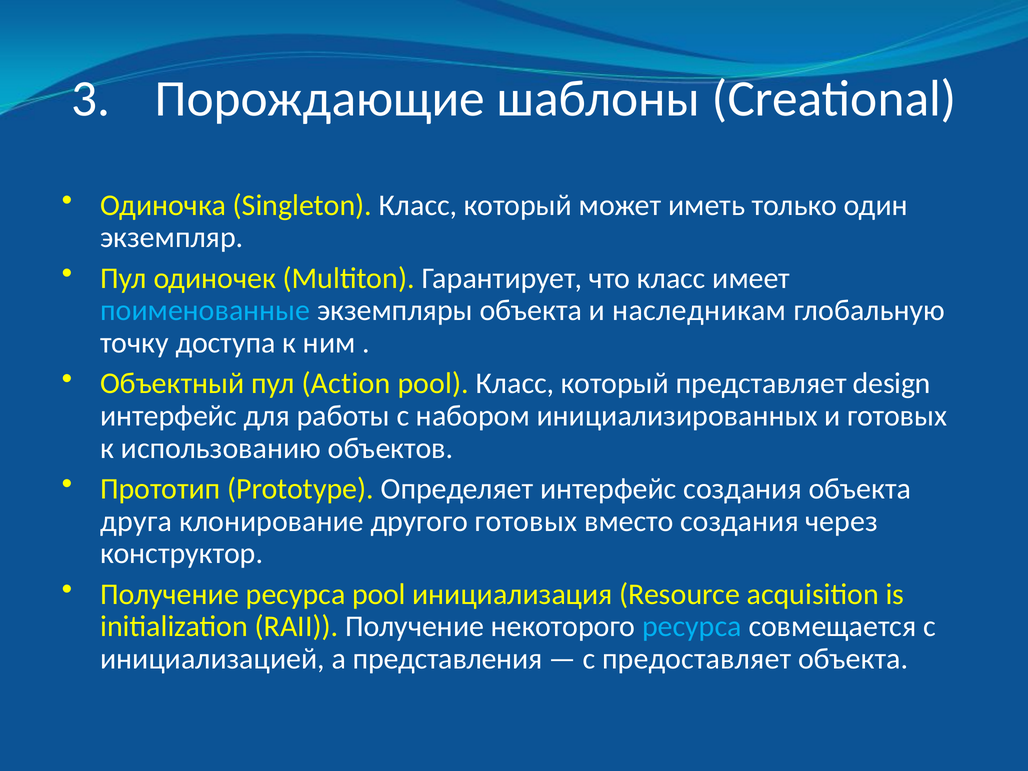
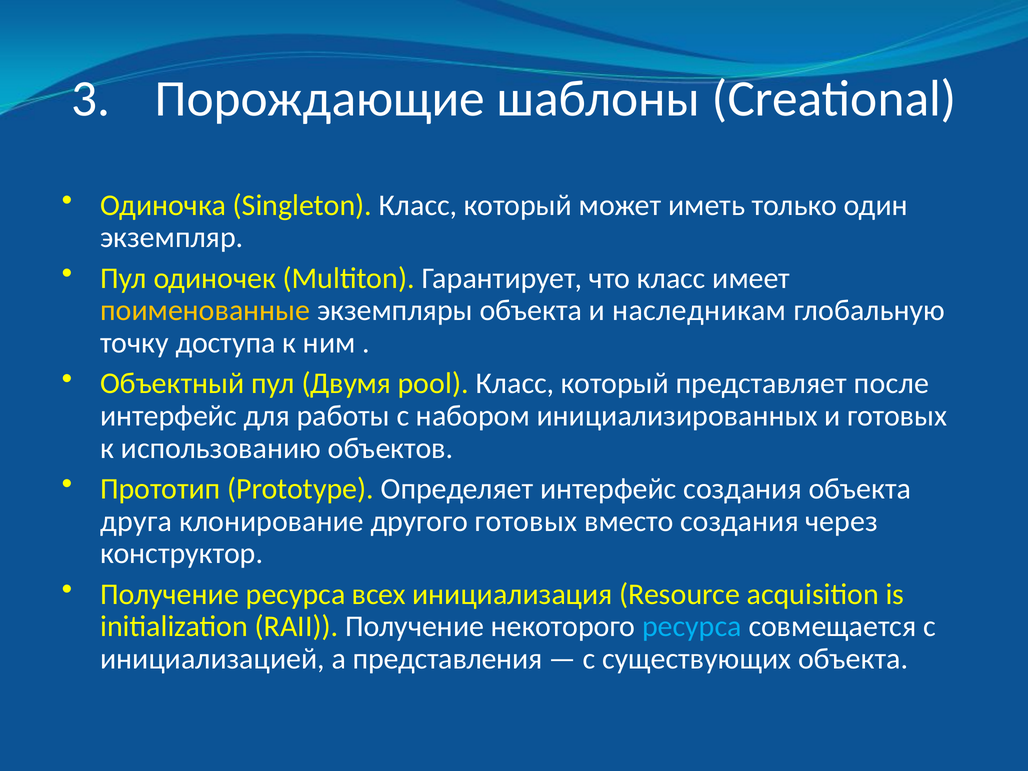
поименованные colour: light blue -> yellow
Action: Action -> Двумя
design: design -> после
ресурса pool: pool -> всех
предоставляет: предоставляет -> существующих
